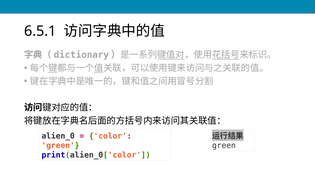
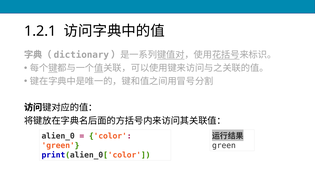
6.5.1: 6.5.1 -> 1.2.1
